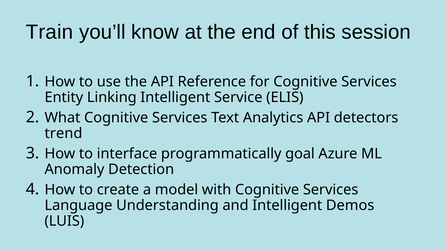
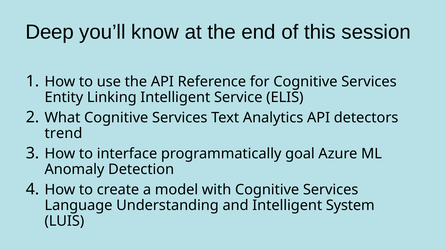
Train: Train -> Deep
Demos: Demos -> System
